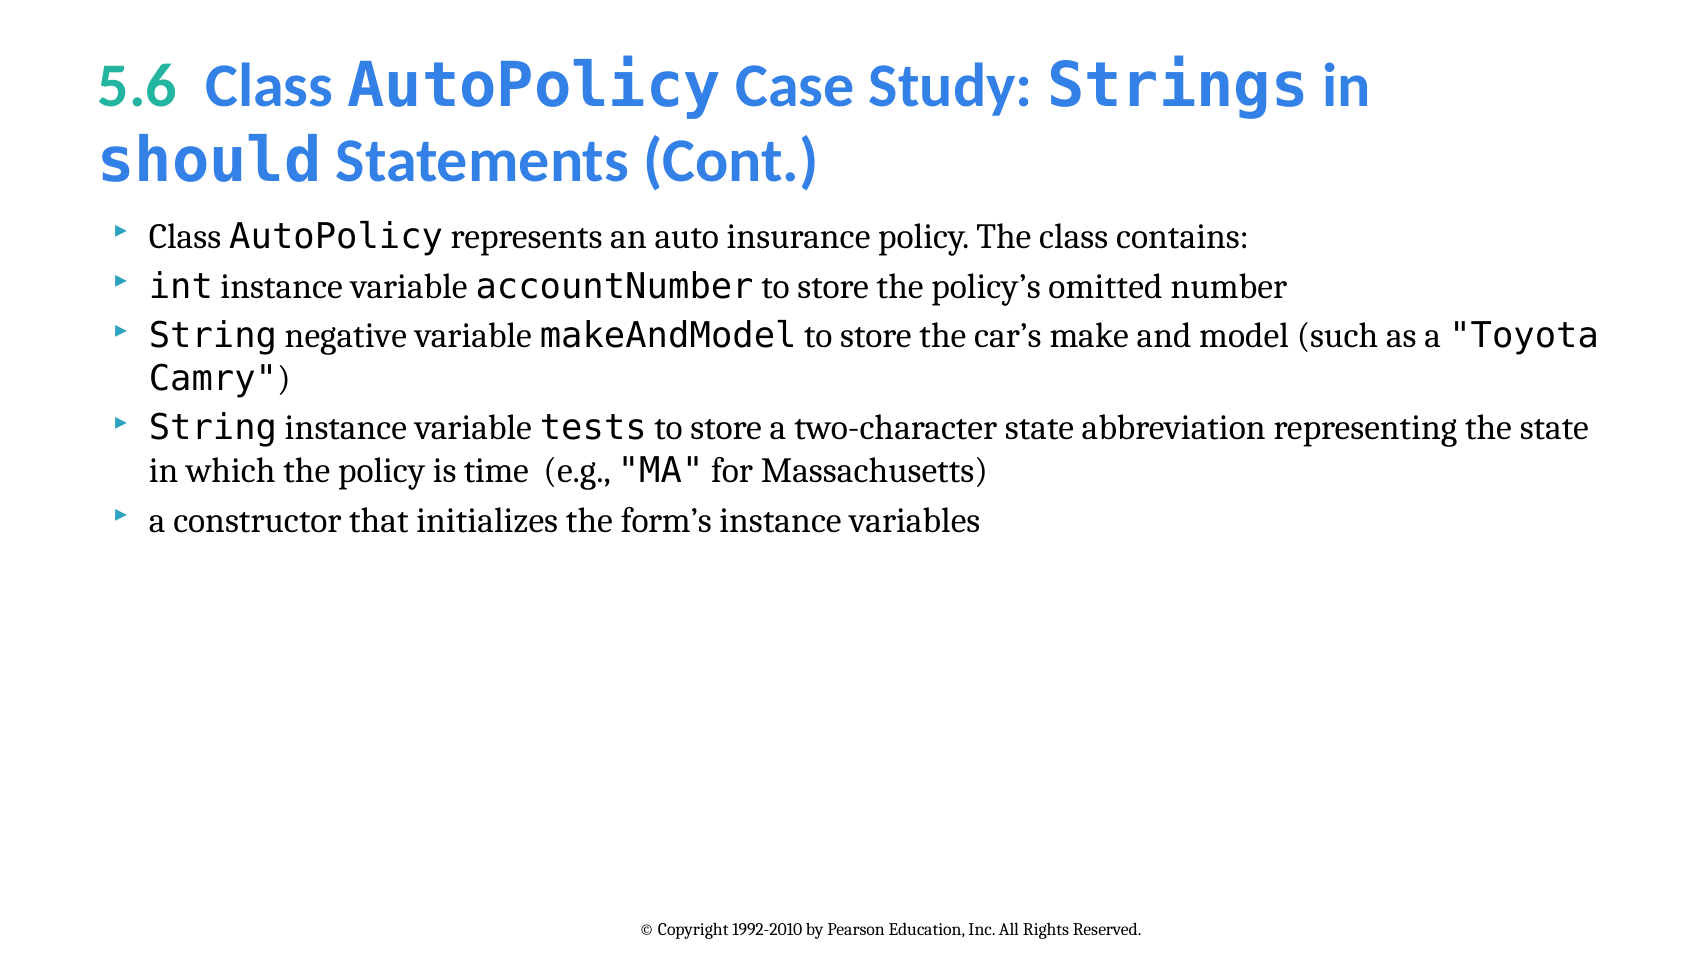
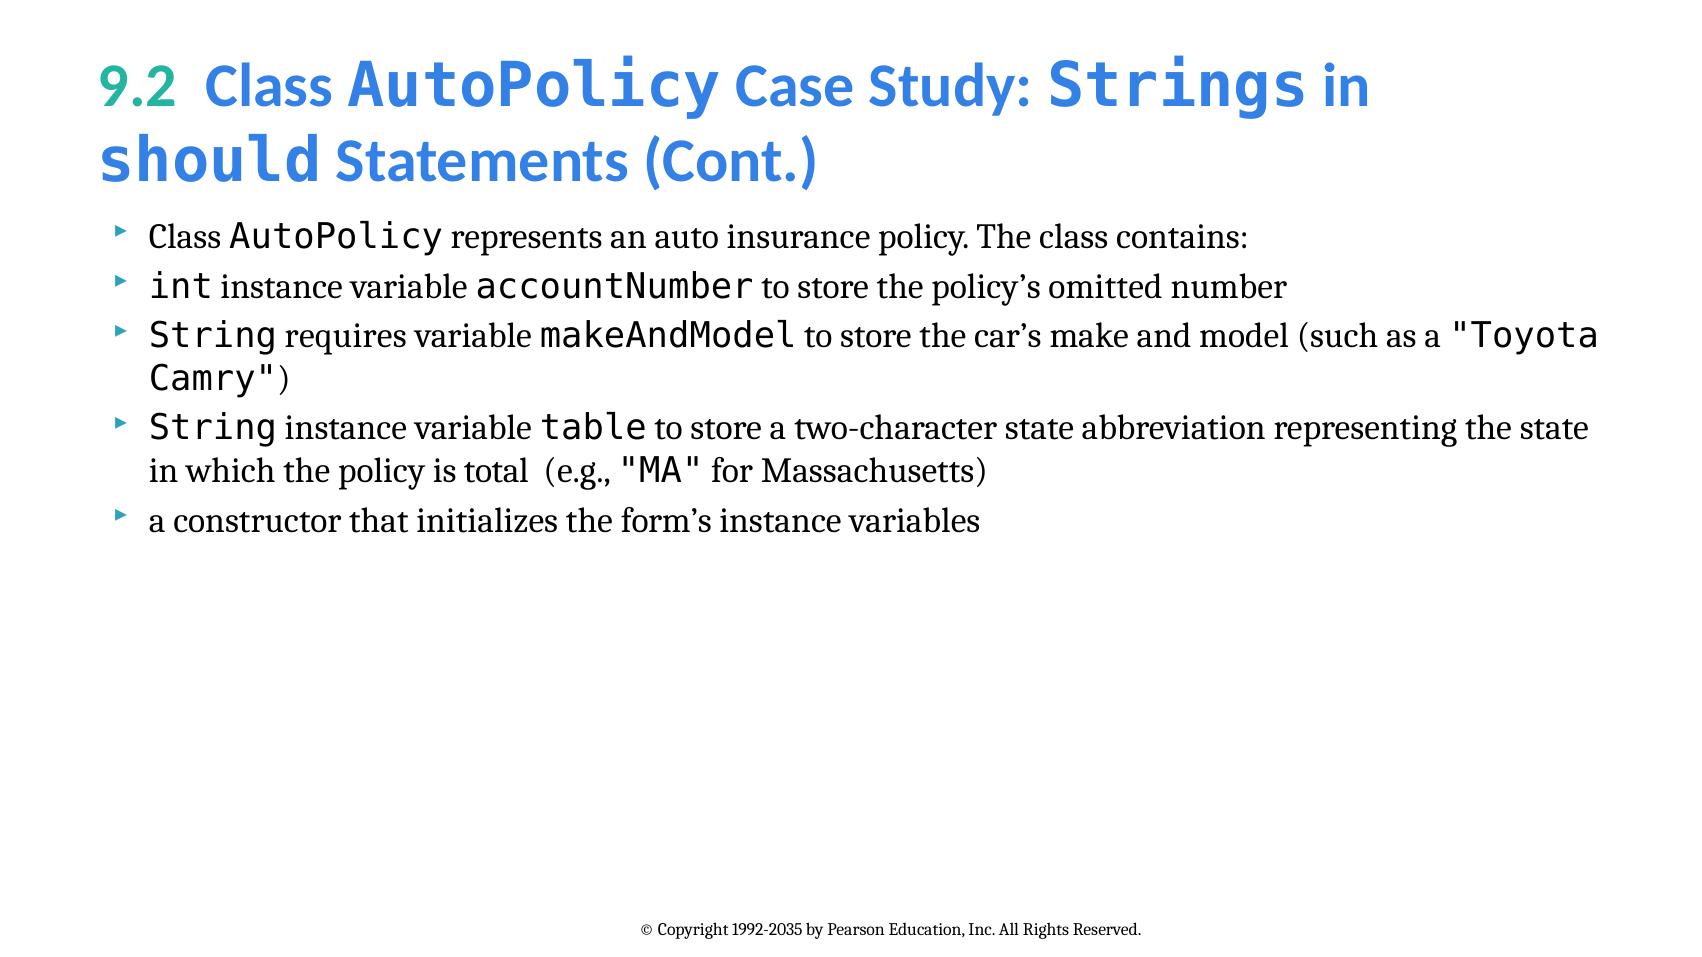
5.6: 5.6 -> 9.2
negative: negative -> requires
tests: tests -> table
time: time -> total
1992-2010: 1992-2010 -> 1992-2035
